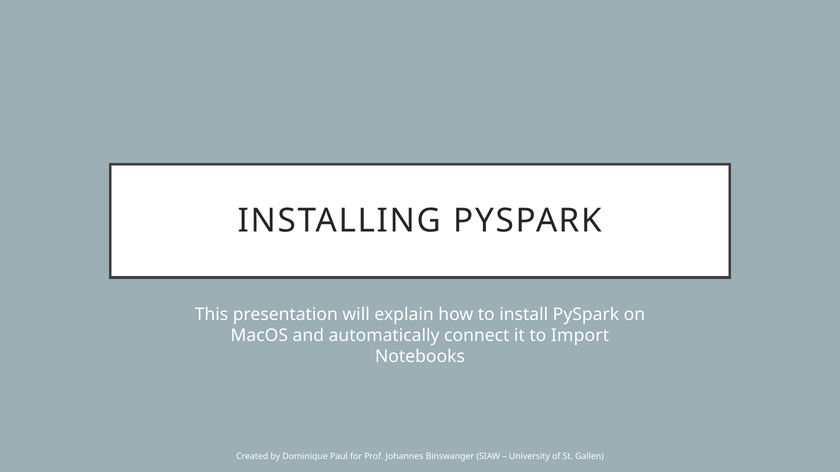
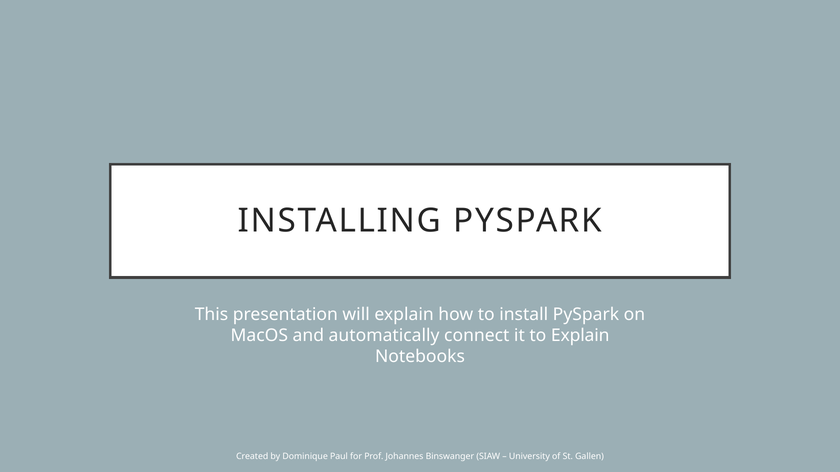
to Import: Import -> Explain
